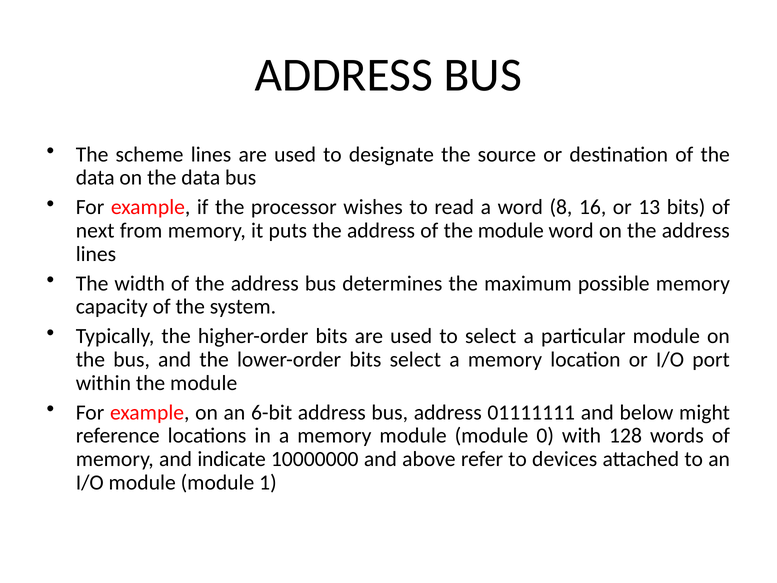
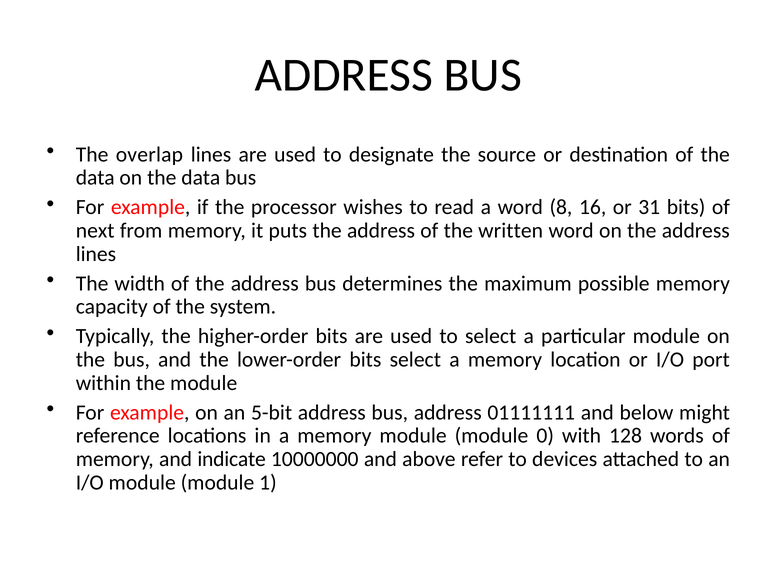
scheme: scheme -> overlap
13: 13 -> 31
of the module: module -> written
6-bit: 6-bit -> 5-bit
